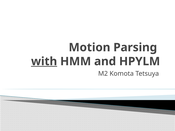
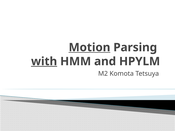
Motion underline: none -> present
